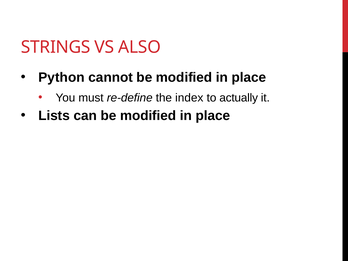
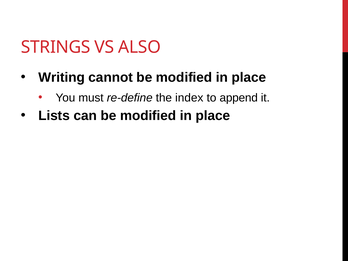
Python: Python -> Writing
actually: actually -> append
